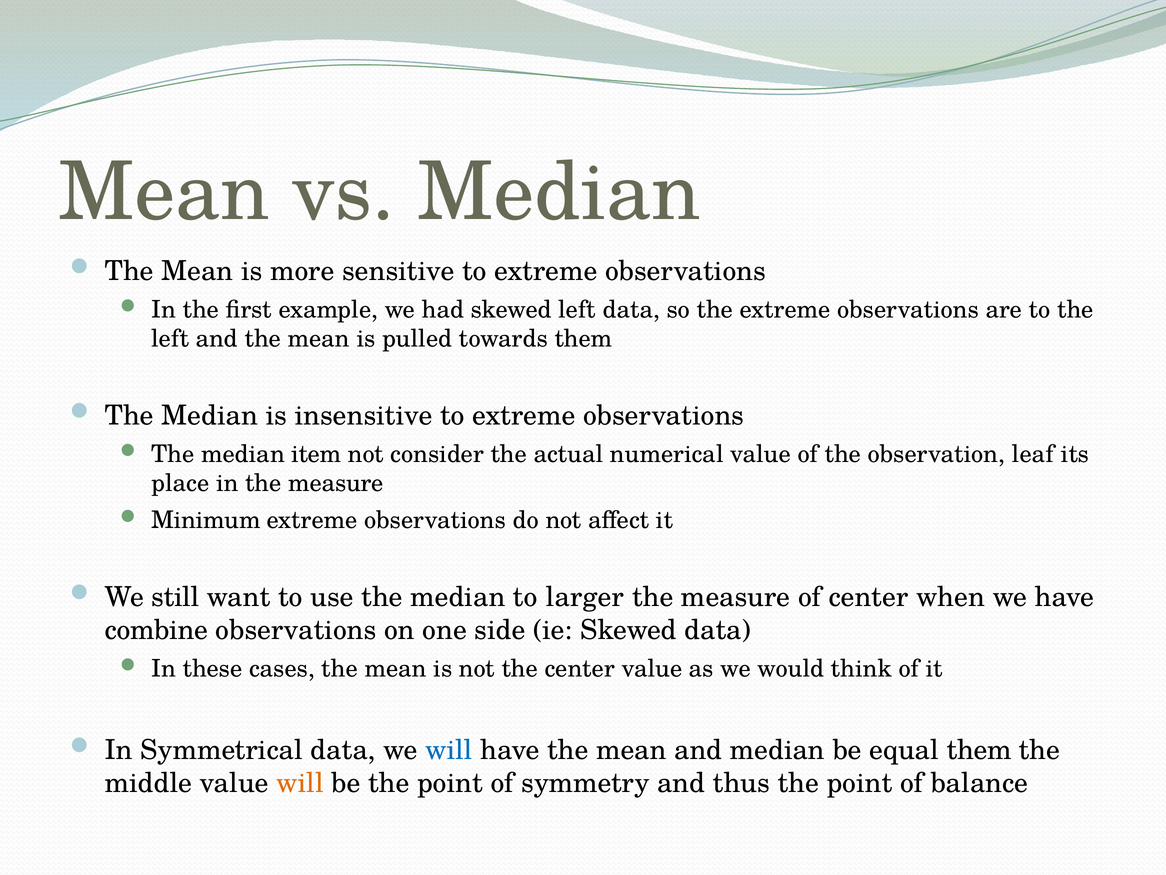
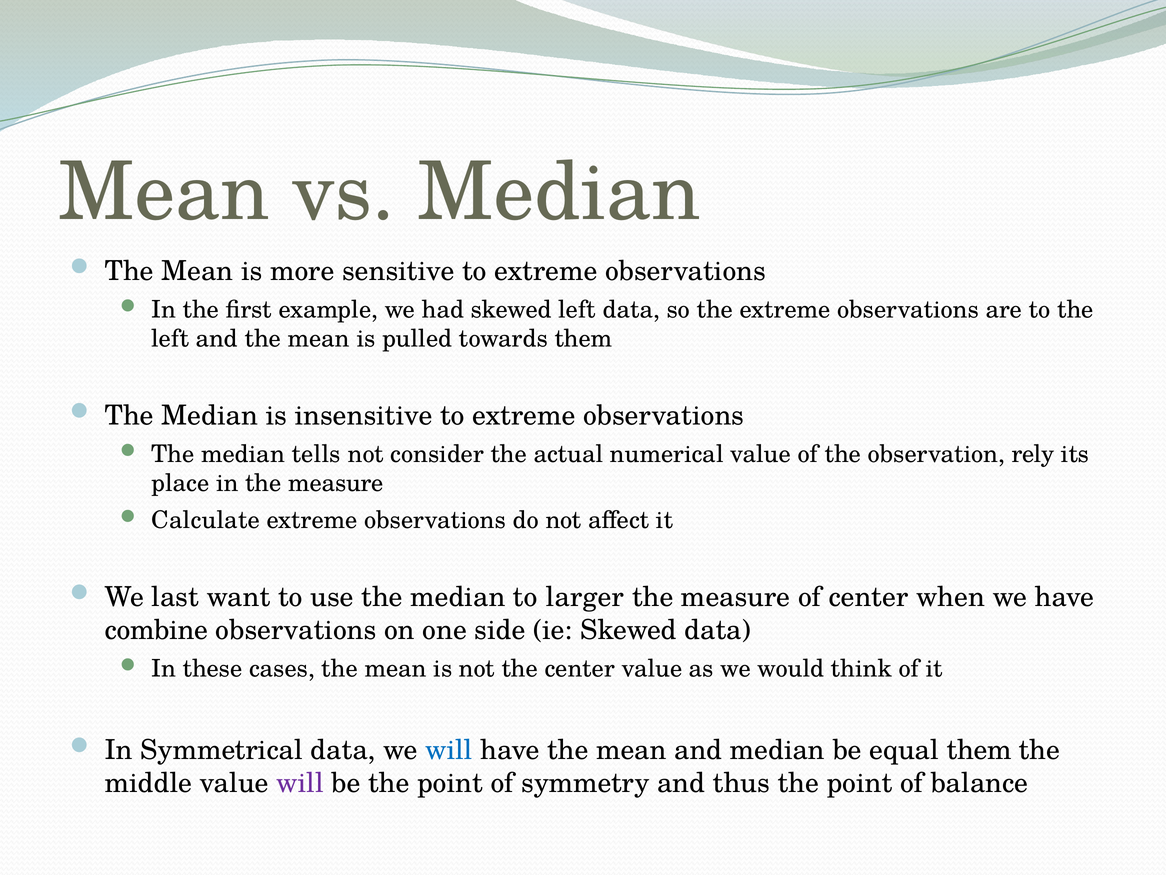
item: item -> tells
leaf: leaf -> rely
Minimum: Minimum -> Calculate
still: still -> last
will at (300, 783) colour: orange -> purple
